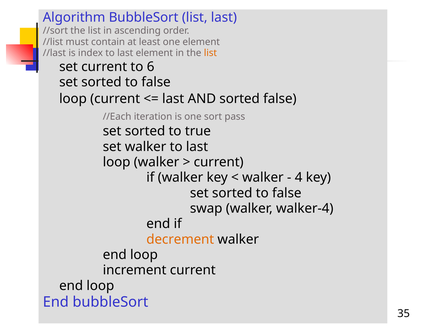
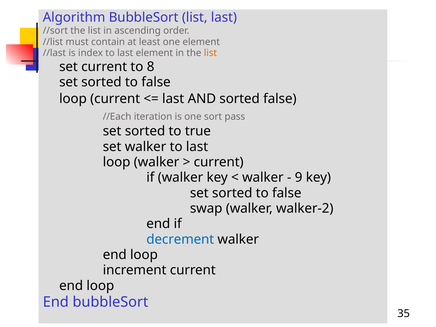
6: 6 -> 8
4: 4 -> 9
walker-4: walker-4 -> walker-2
decrement colour: orange -> blue
